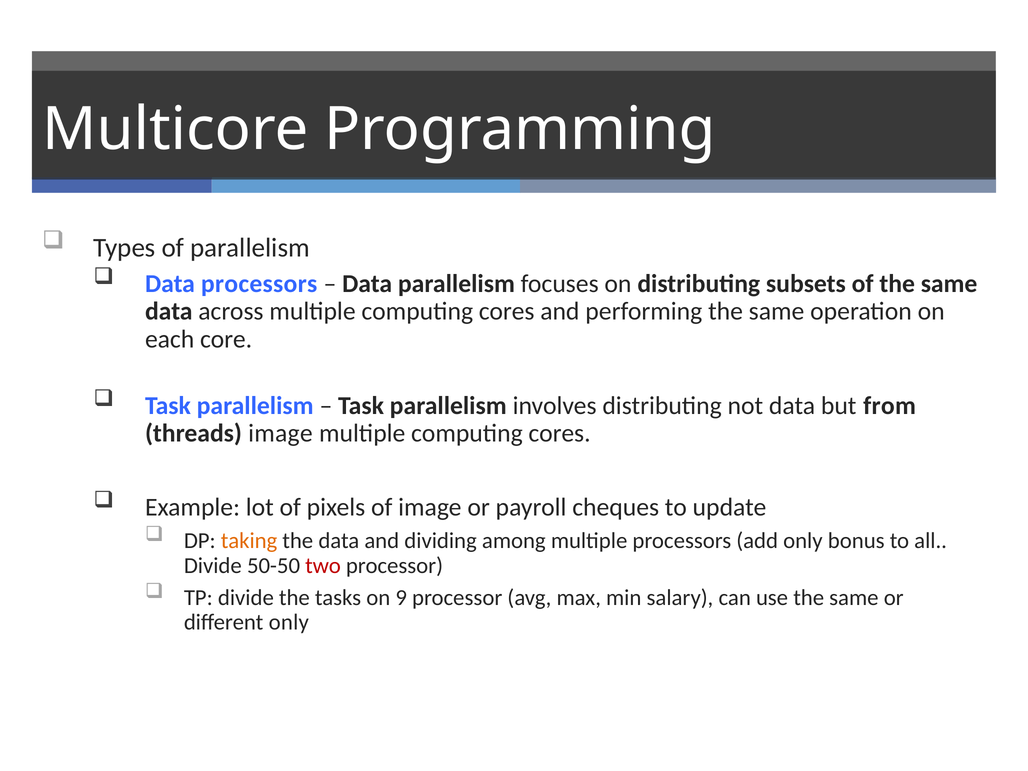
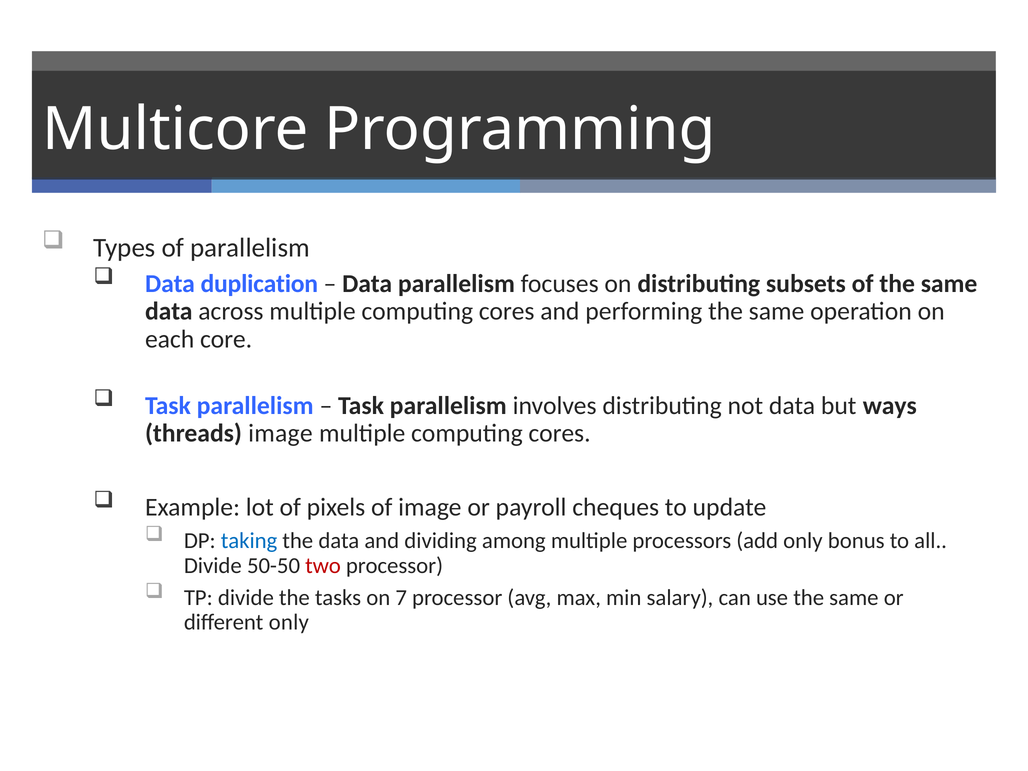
Data processors: processors -> duplication
from: from -> ways
taking colour: orange -> blue
9: 9 -> 7
